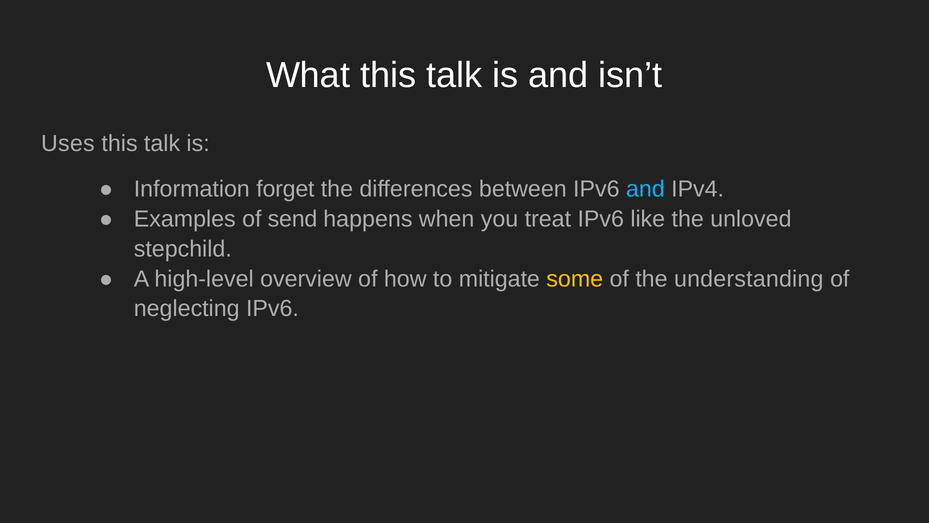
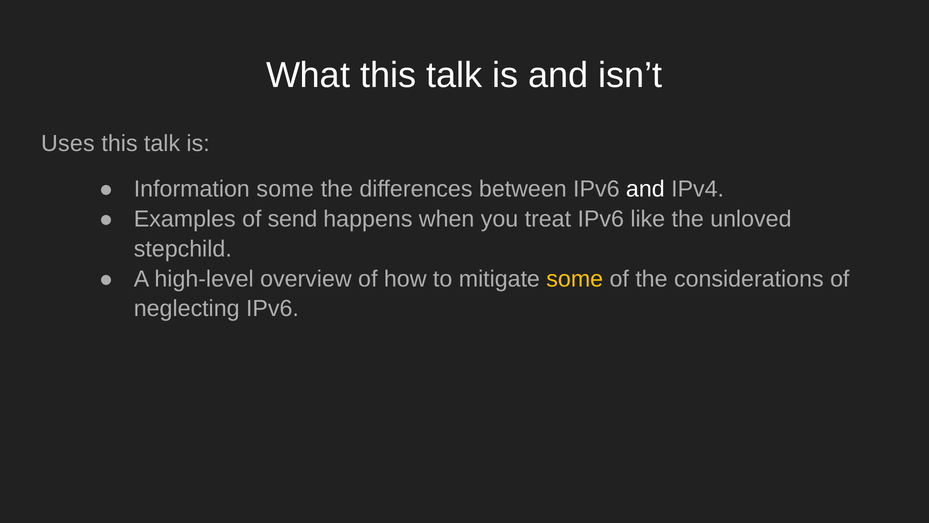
Information forget: forget -> some
and at (645, 189) colour: light blue -> white
understanding: understanding -> considerations
